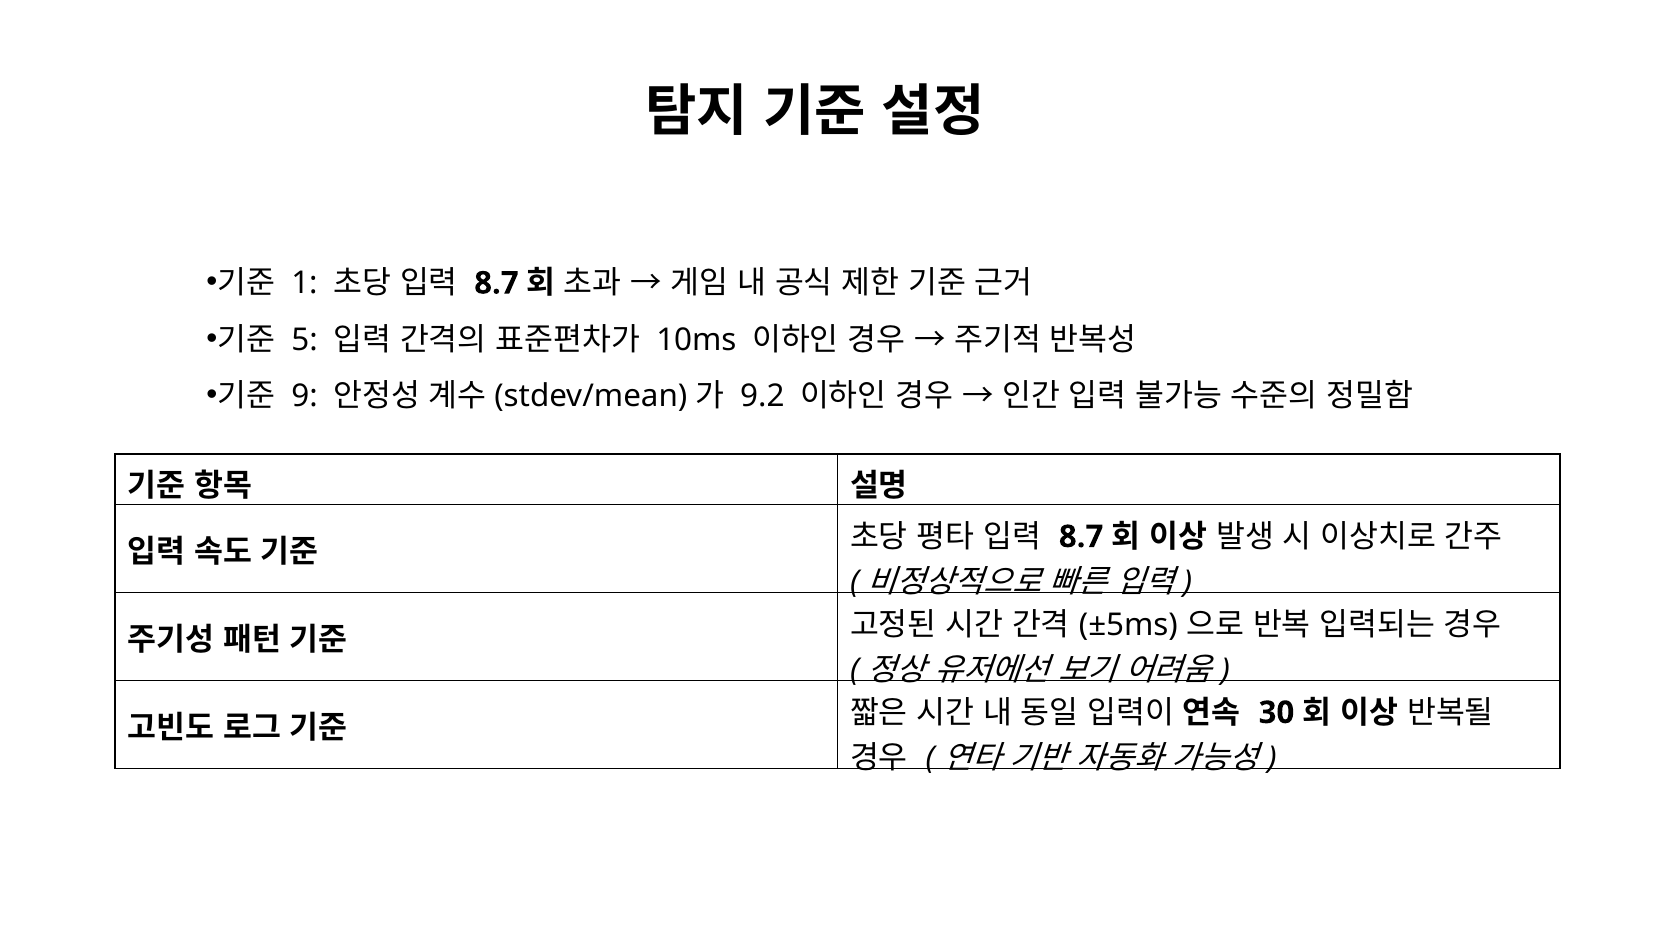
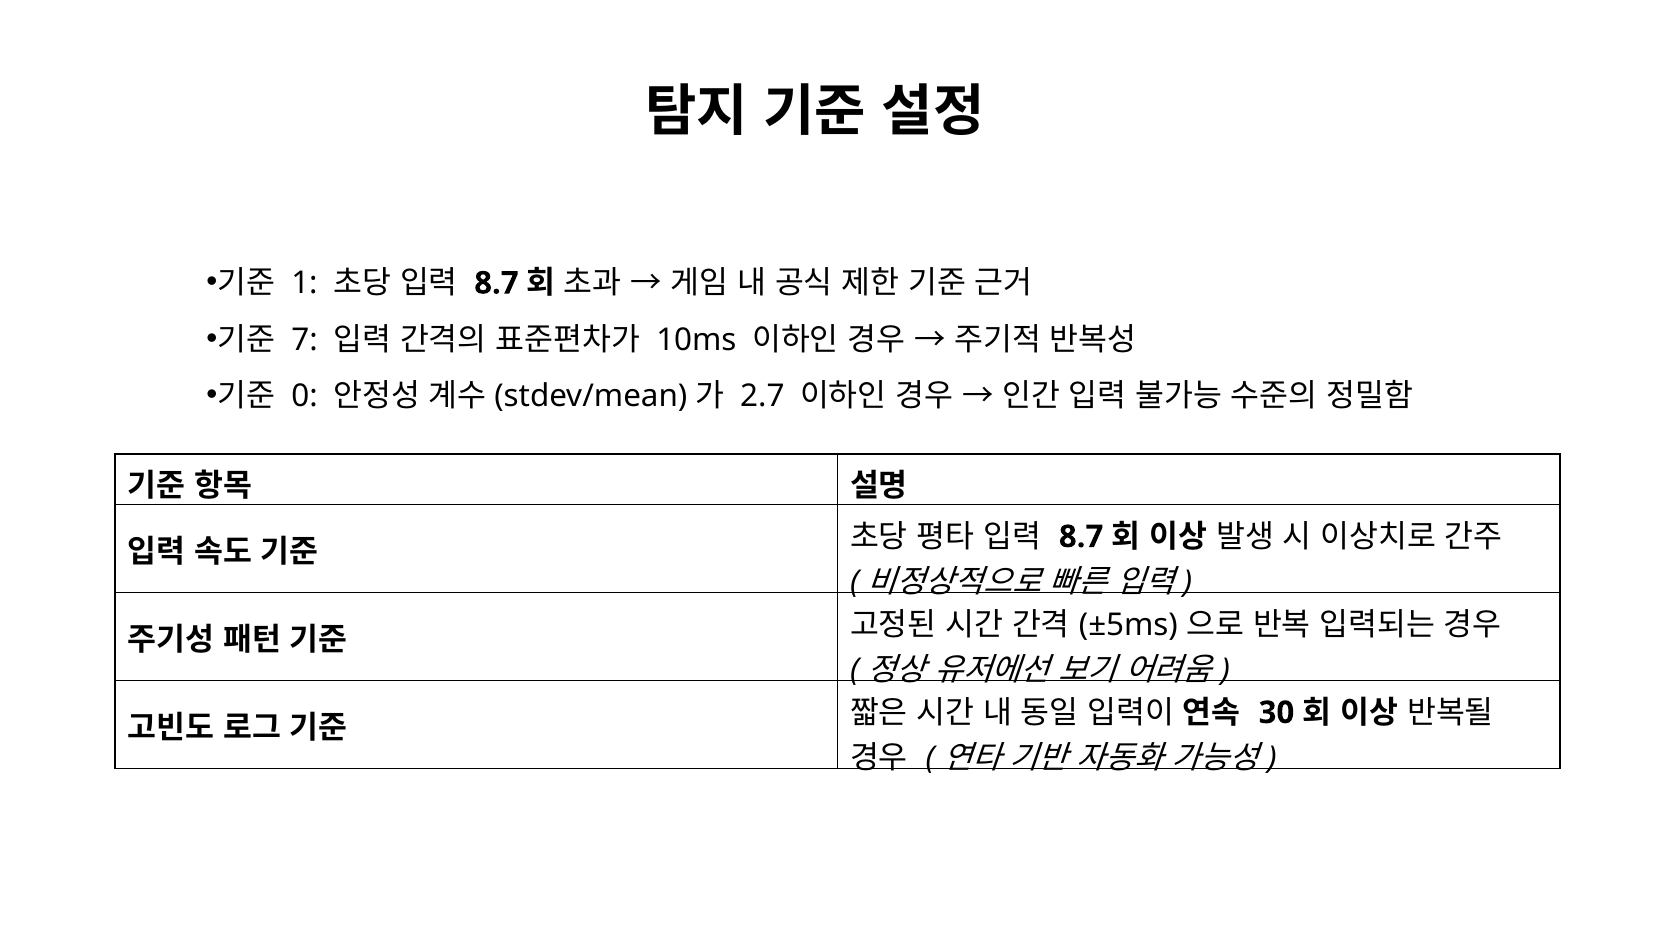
5: 5 -> 7
9: 9 -> 0
9.2: 9.2 -> 2.7
